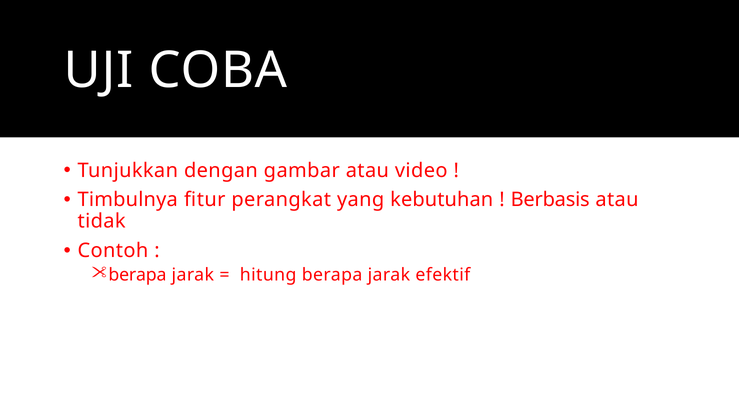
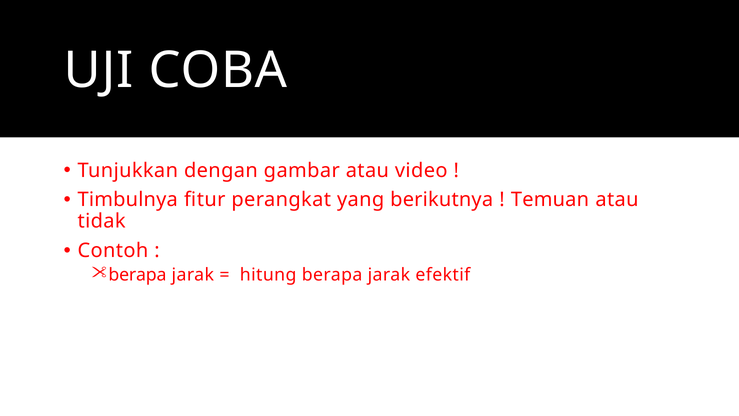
kebutuhan: kebutuhan -> berikutnya
Berbasis: Berbasis -> Temuan
